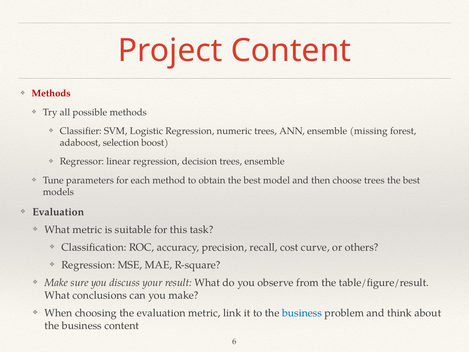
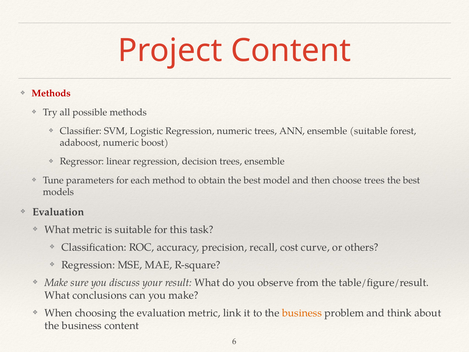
ensemble missing: missing -> suitable
adaboost selection: selection -> numeric
business at (302, 313) colour: blue -> orange
